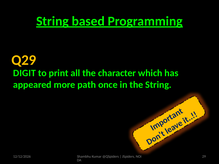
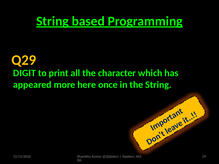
path: path -> here
